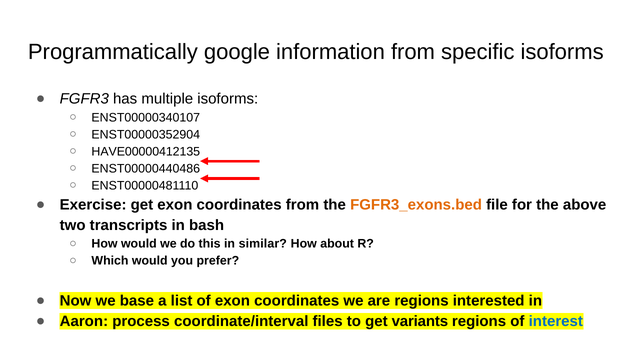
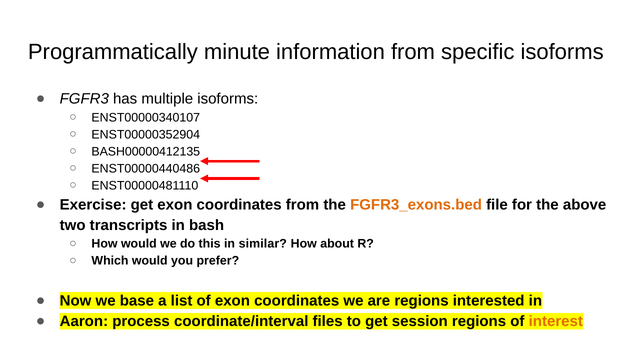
google: google -> minute
HAVE00000412135: HAVE00000412135 -> BASH00000412135
variants: variants -> session
interest colour: blue -> orange
